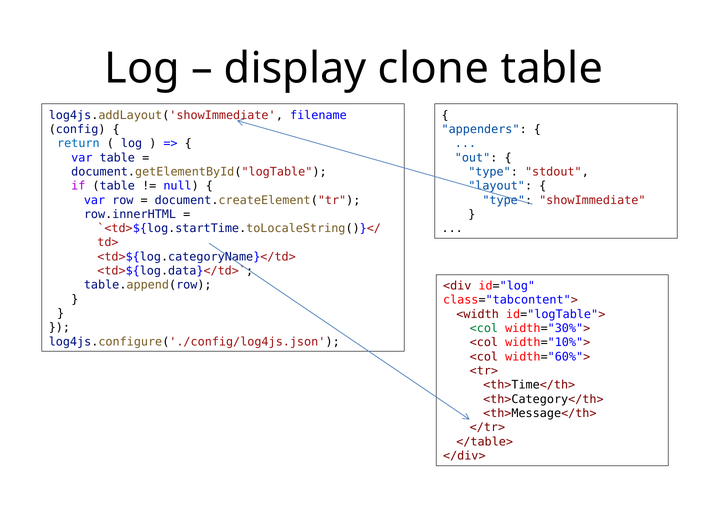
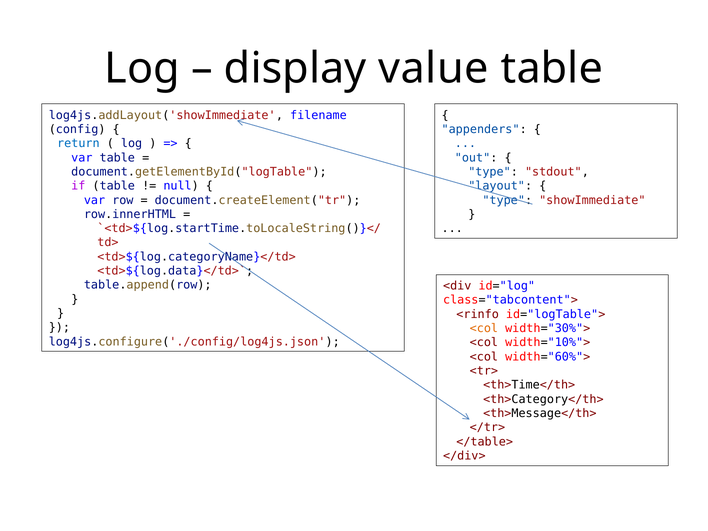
clone: clone -> value
<width: <width -> <rinfo
<col at (484, 328) colour: green -> orange
